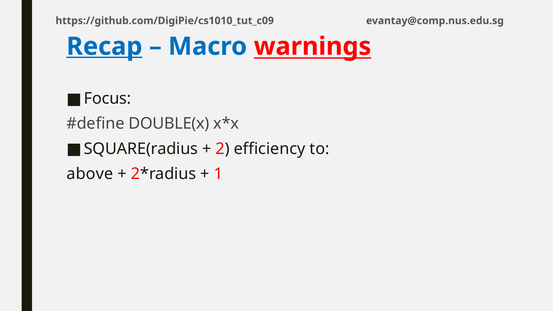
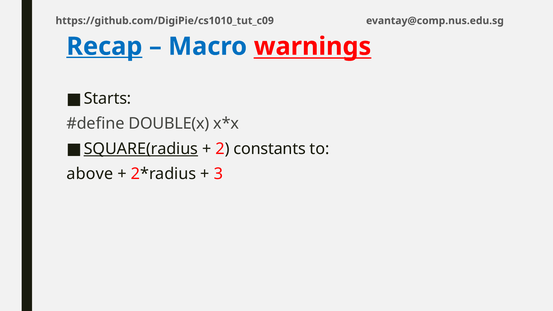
Focus: Focus -> Starts
SQUARE(radius underline: none -> present
efficiency: efficiency -> constants
1: 1 -> 3
